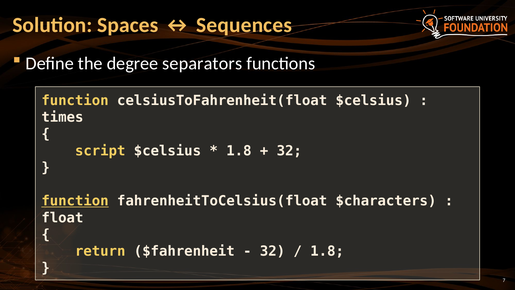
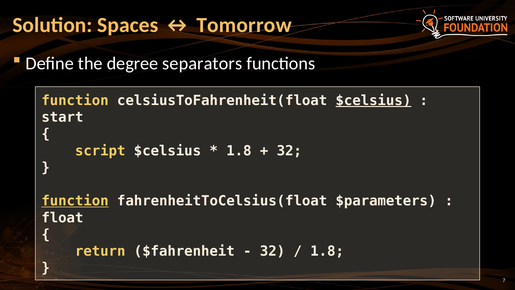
Sequences: Sequences -> Tomorrow
$celsius at (373, 100) underline: none -> present
times: times -> start
$characters: $characters -> $parameters
